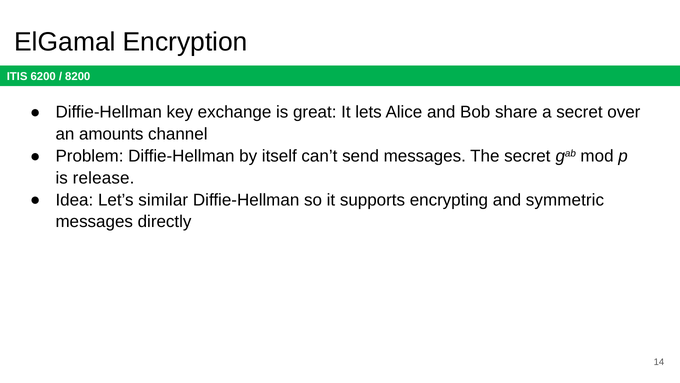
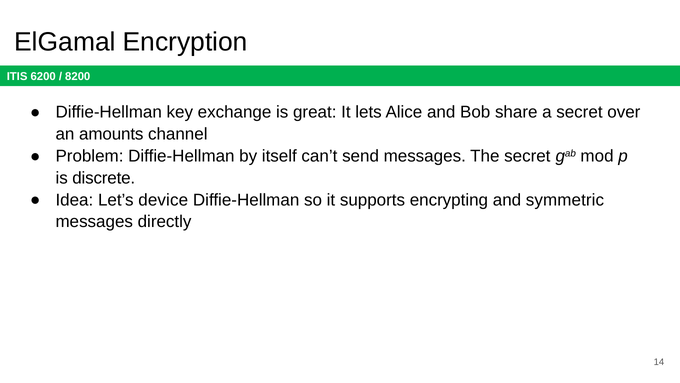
release: release -> discrete
similar: similar -> device
